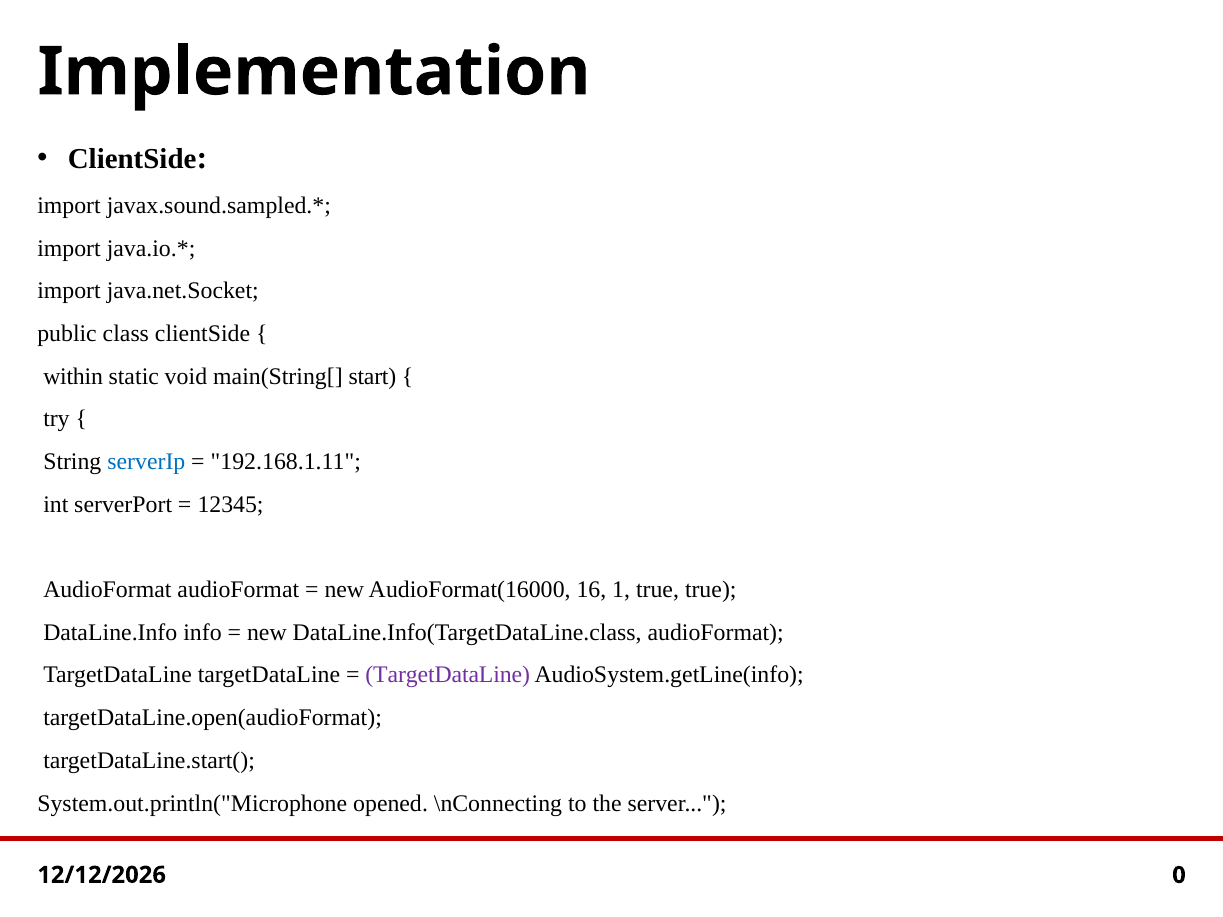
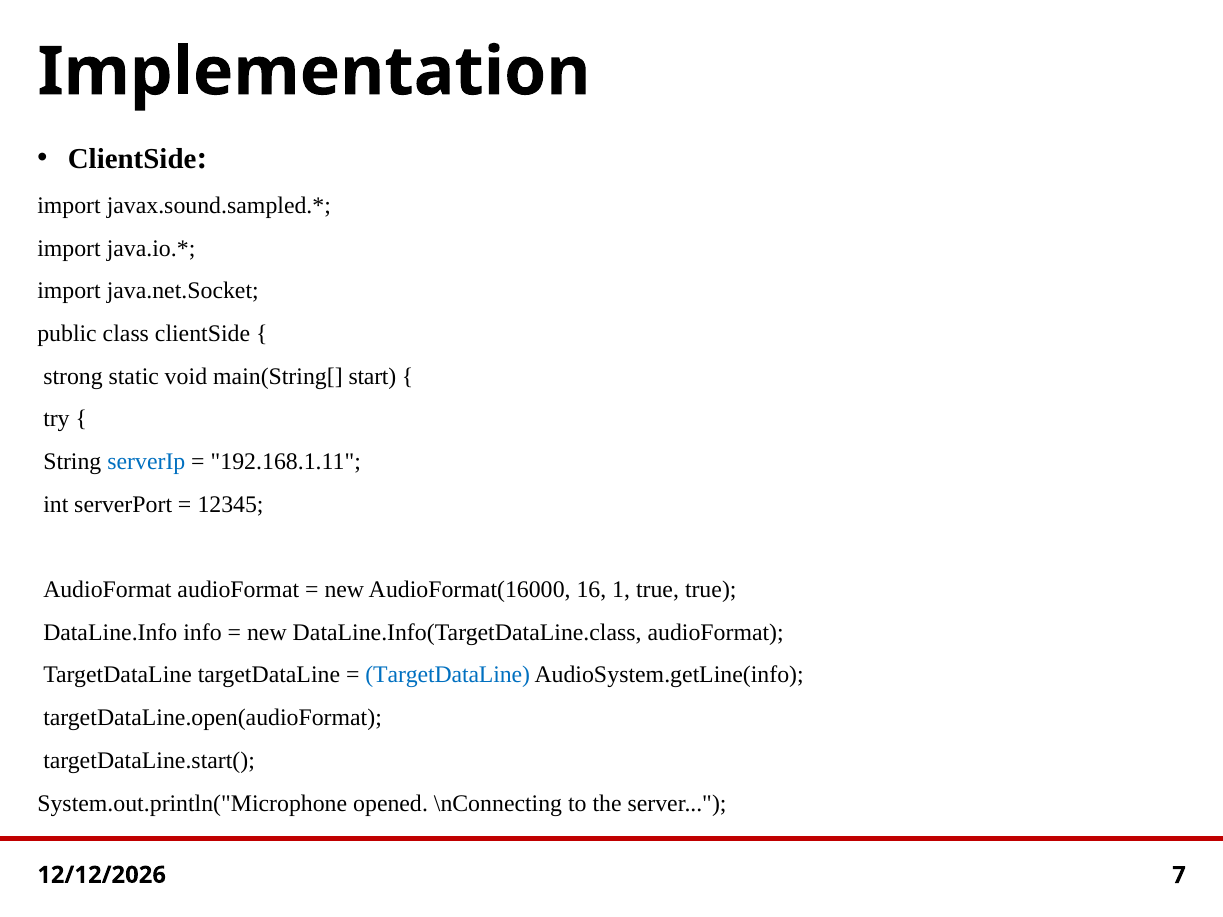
within: within -> strong
TargetDataLine at (448, 675) colour: purple -> blue
0: 0 -> 7
